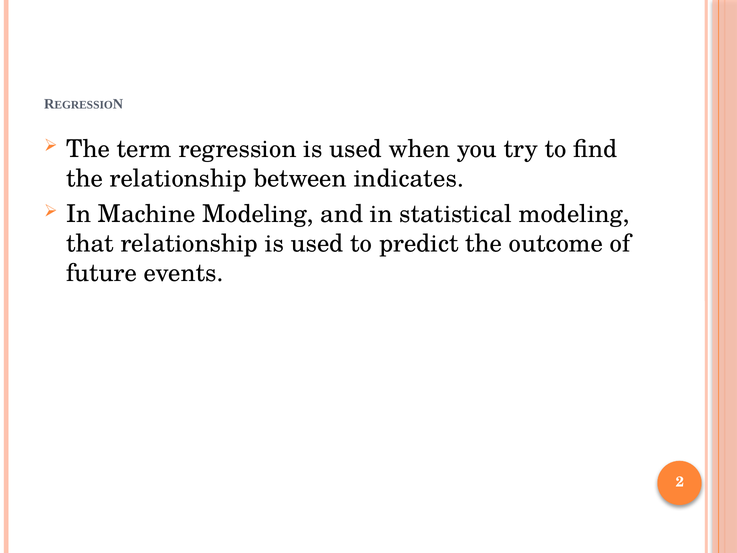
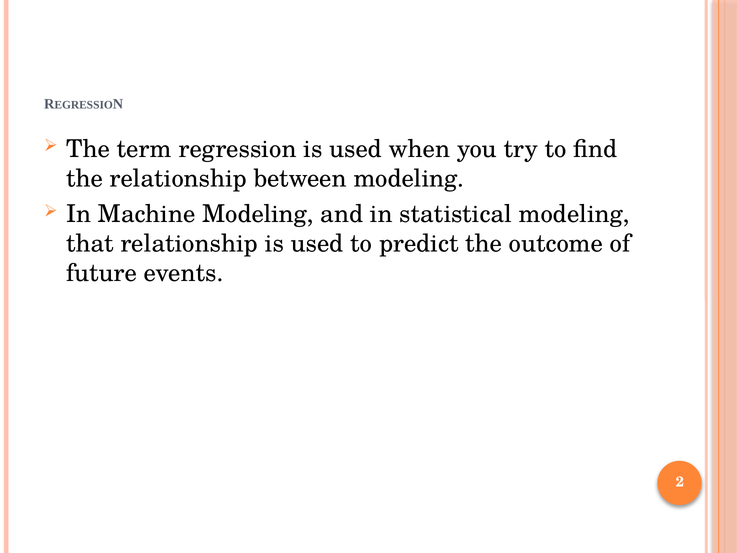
between indicates: indicates -> modeling
